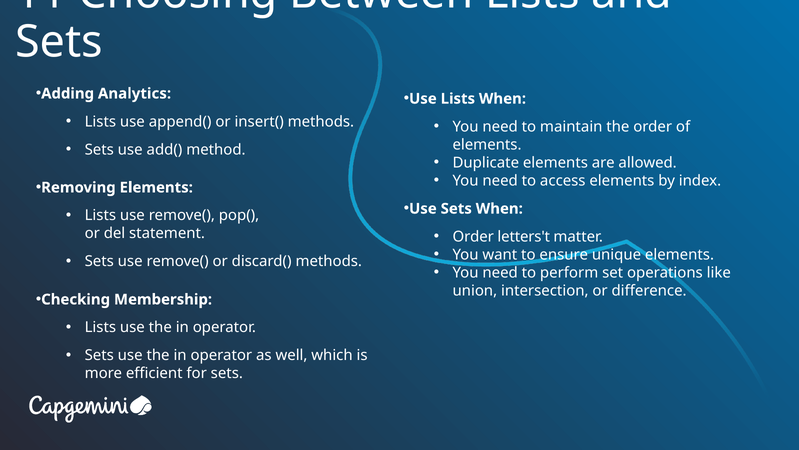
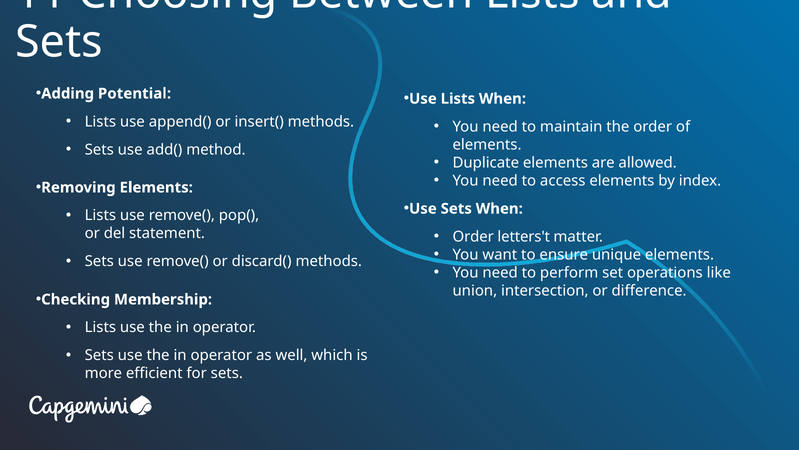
Analytics: Analytics -> Potential
